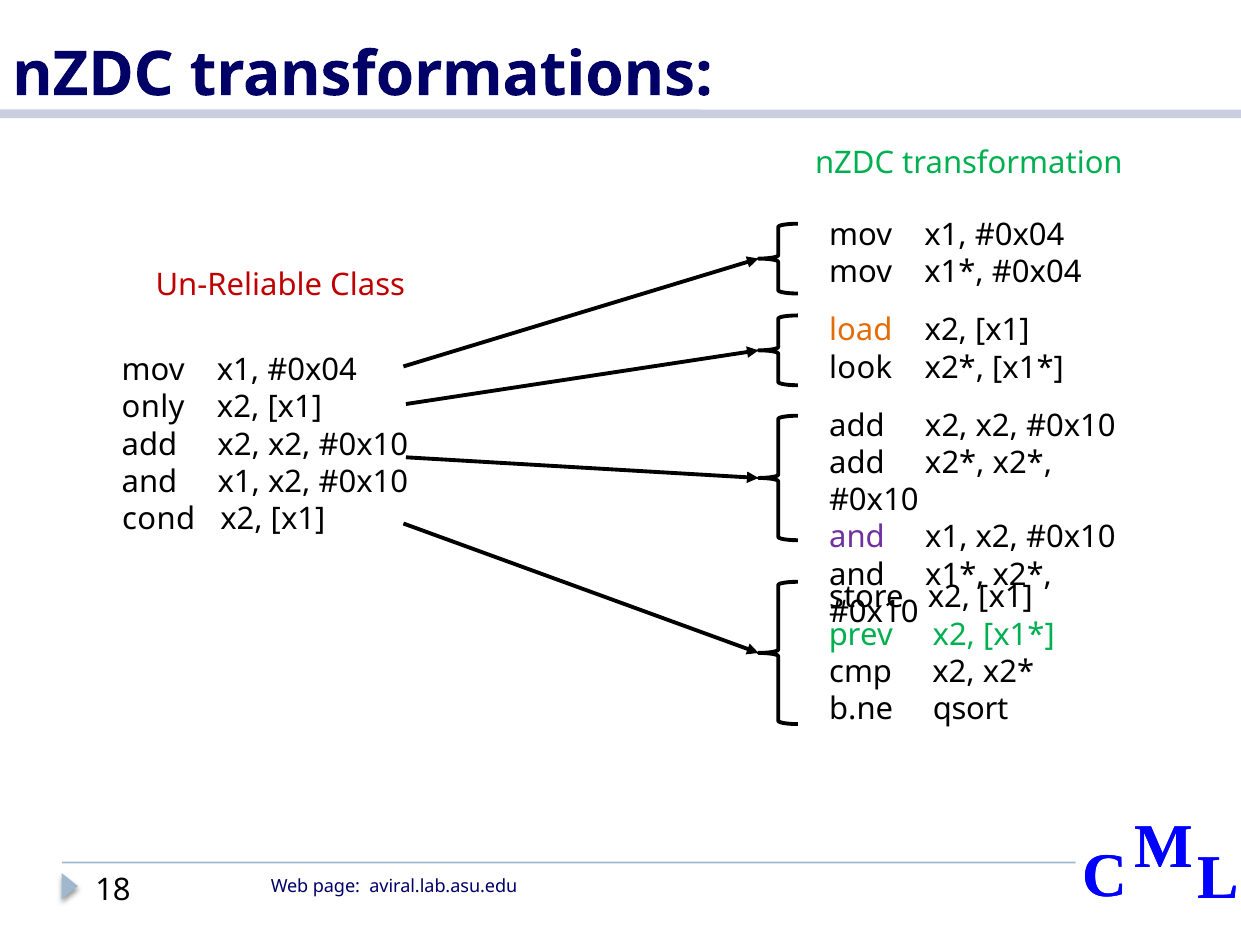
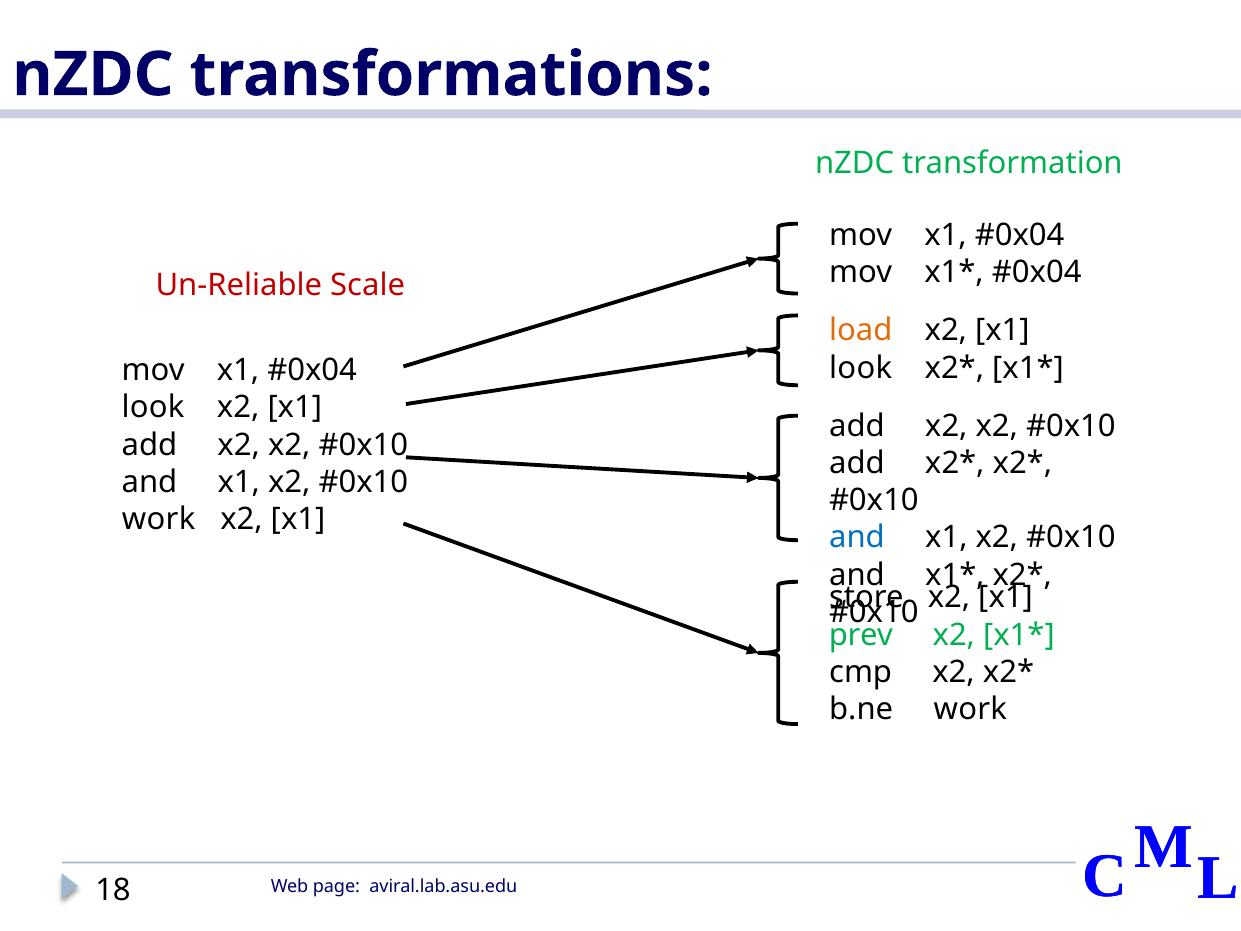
Class: Class -> Scale
only at (153, 408): only -> look
cond at (159, 519): cond -> work
and at (857, 537) colour: purple -> blue
b.ne qsort: qsort -> work
